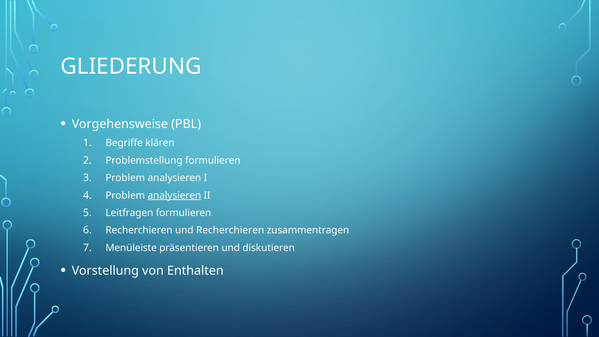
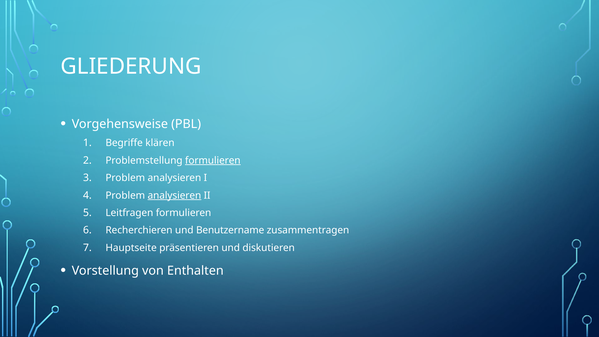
formulieren at (213, 160) underline: none -> present
und Recherchieren: Recherchieren -> Benutzername
Menüleiste: Menüleiste -> Hauptseite
